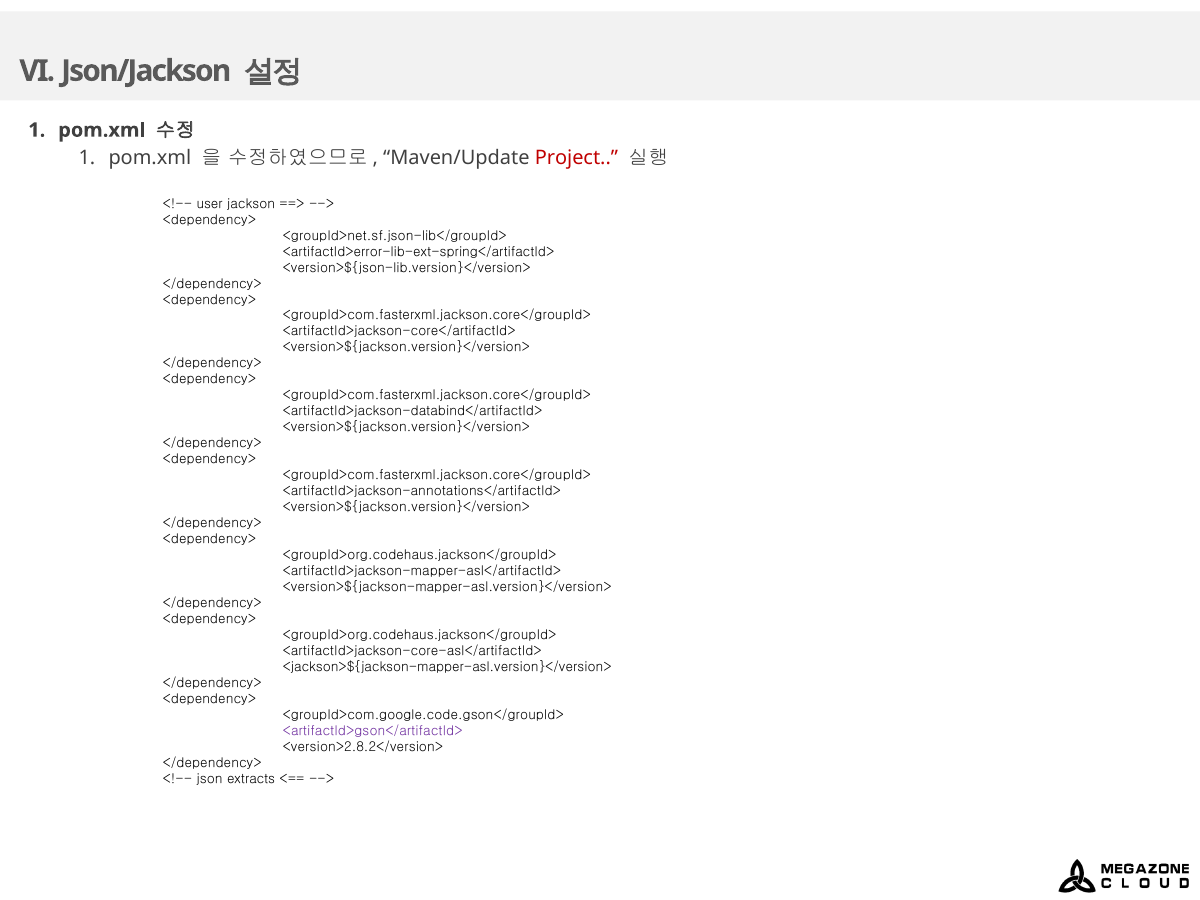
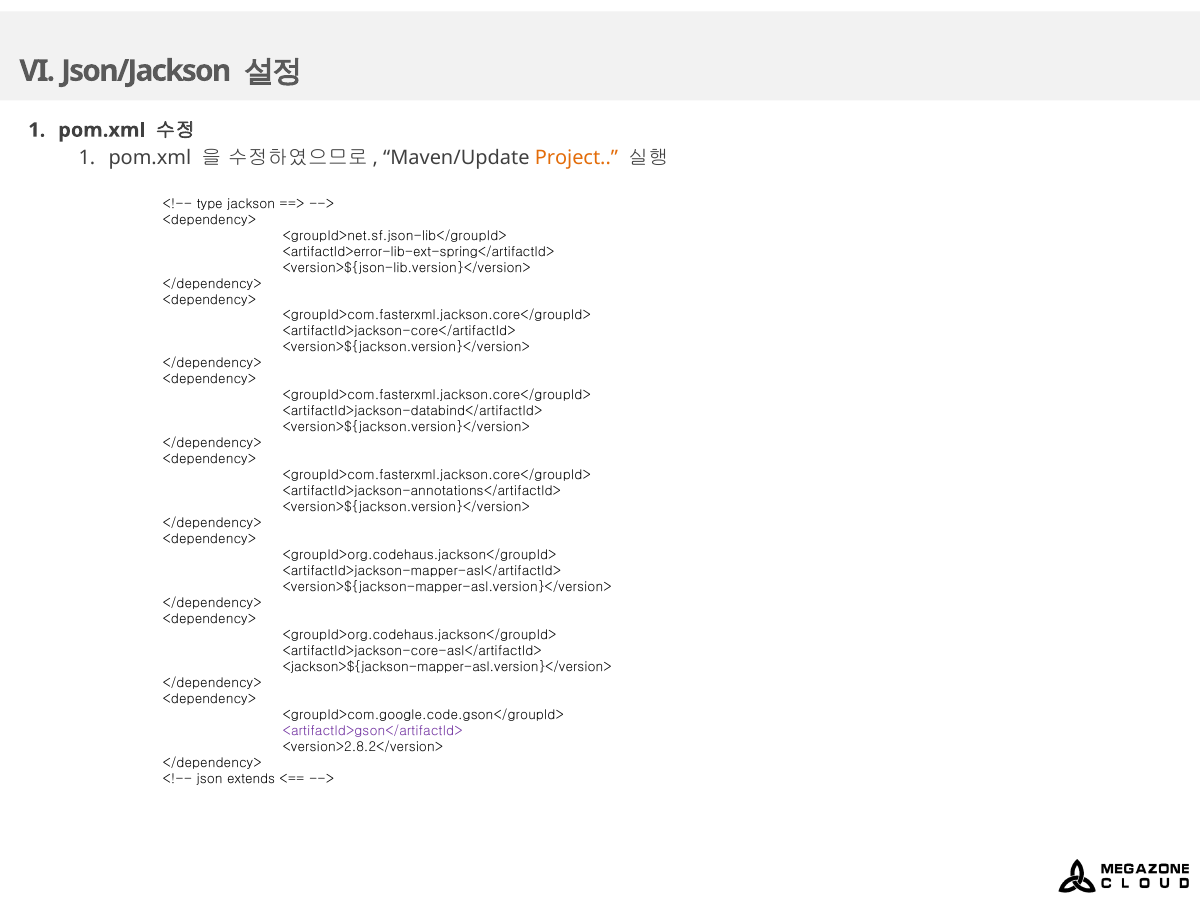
Project colour: red -> orange
user: user -> type
extracts: extracts -> extends
